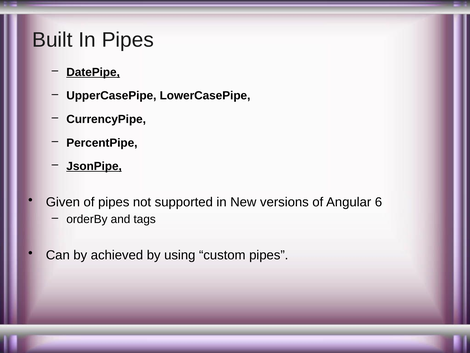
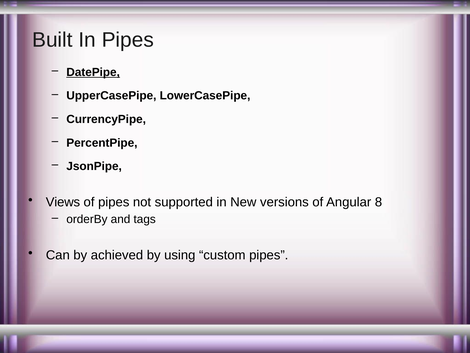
JsonPipe underline: present -> none
Given: Given -> Views
6: 6 -> 8
